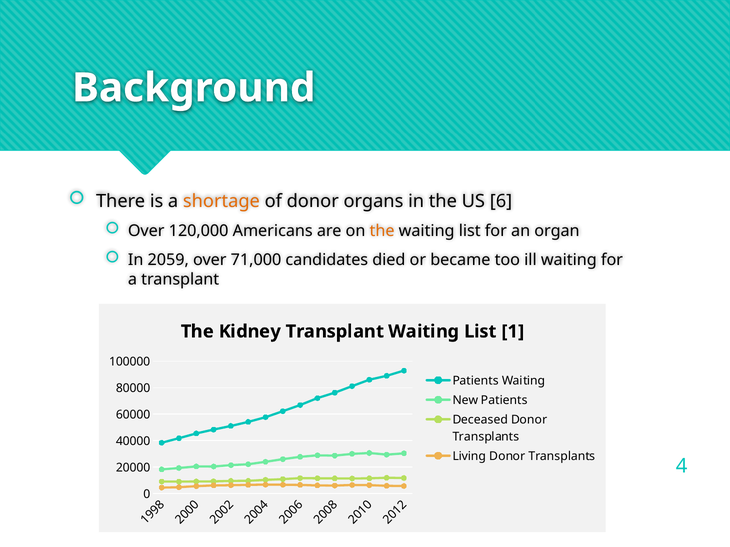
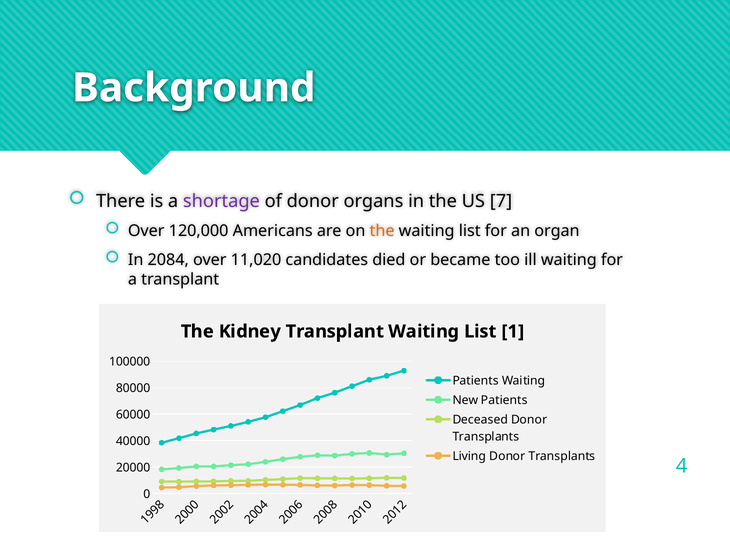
shortage colour: orange -> purple
US 6: 6 -> 7
2059: 2059 -> 2084
71,000: 71,000 -> 11,020
